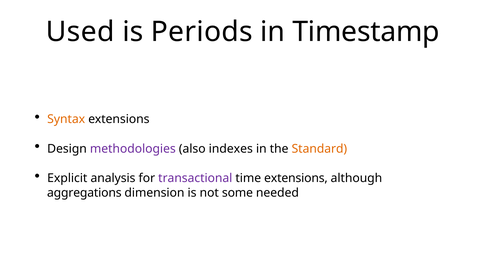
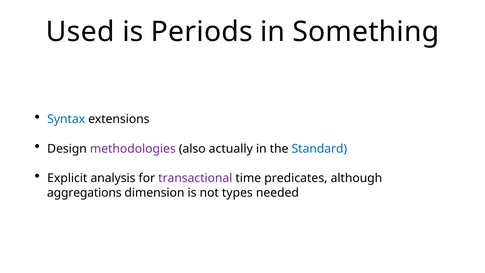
Timestamp: Timestamp -> Something
Syntax colour: orange -> blue
indexes: indexes -> actually
Standard colour: orange -> blue
time extensions: extensions -> predicates
some: some -> types
